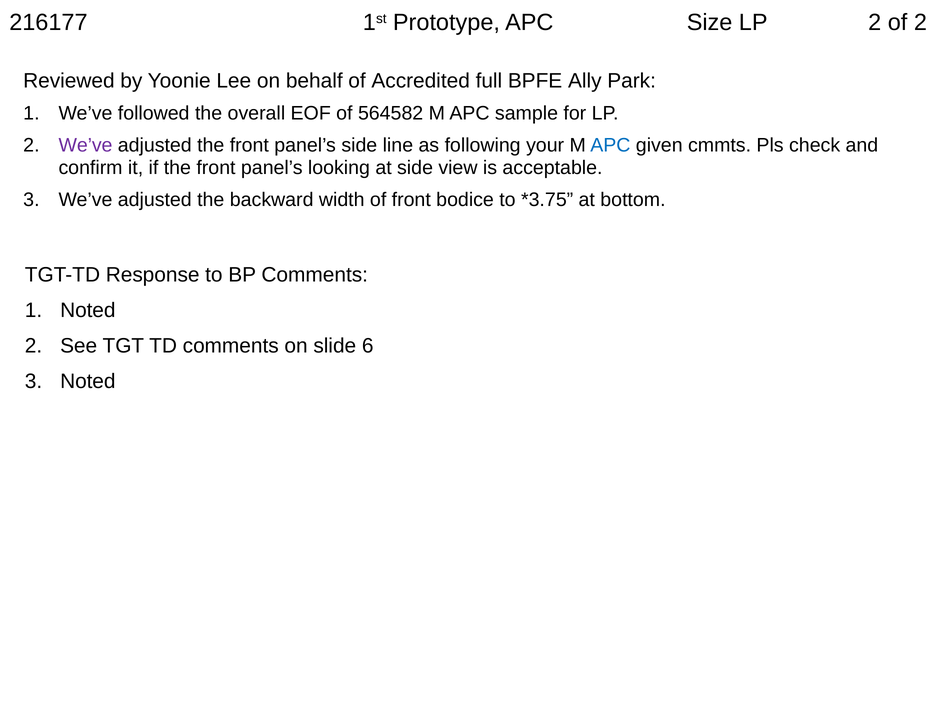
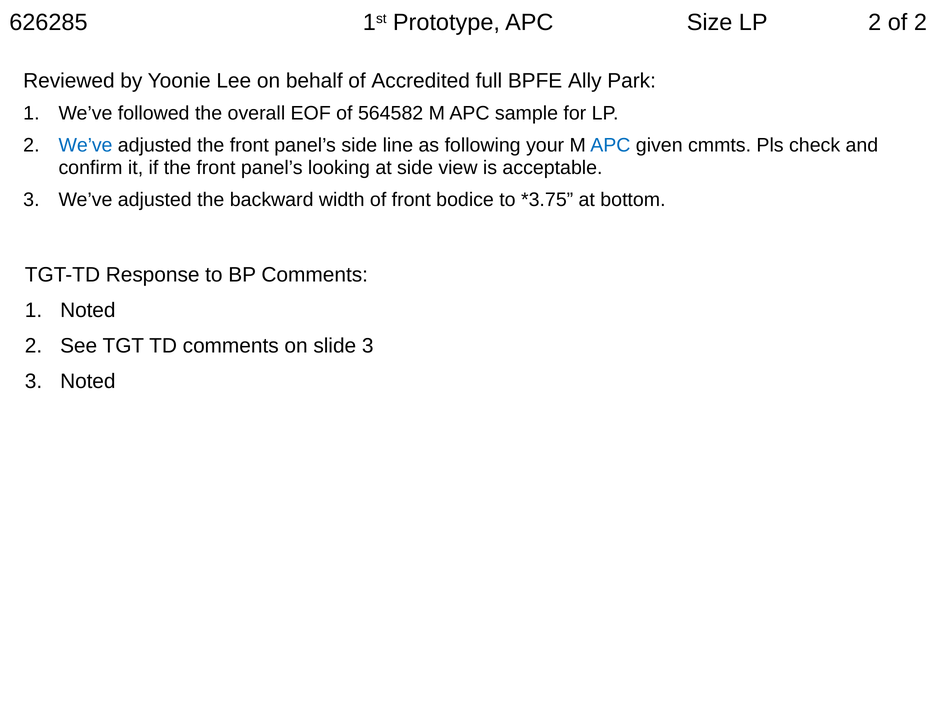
216177: 216177 -> 626285
We’ve at (86, 145) colour: purple -> blue
slide 6: 6 -> 3
